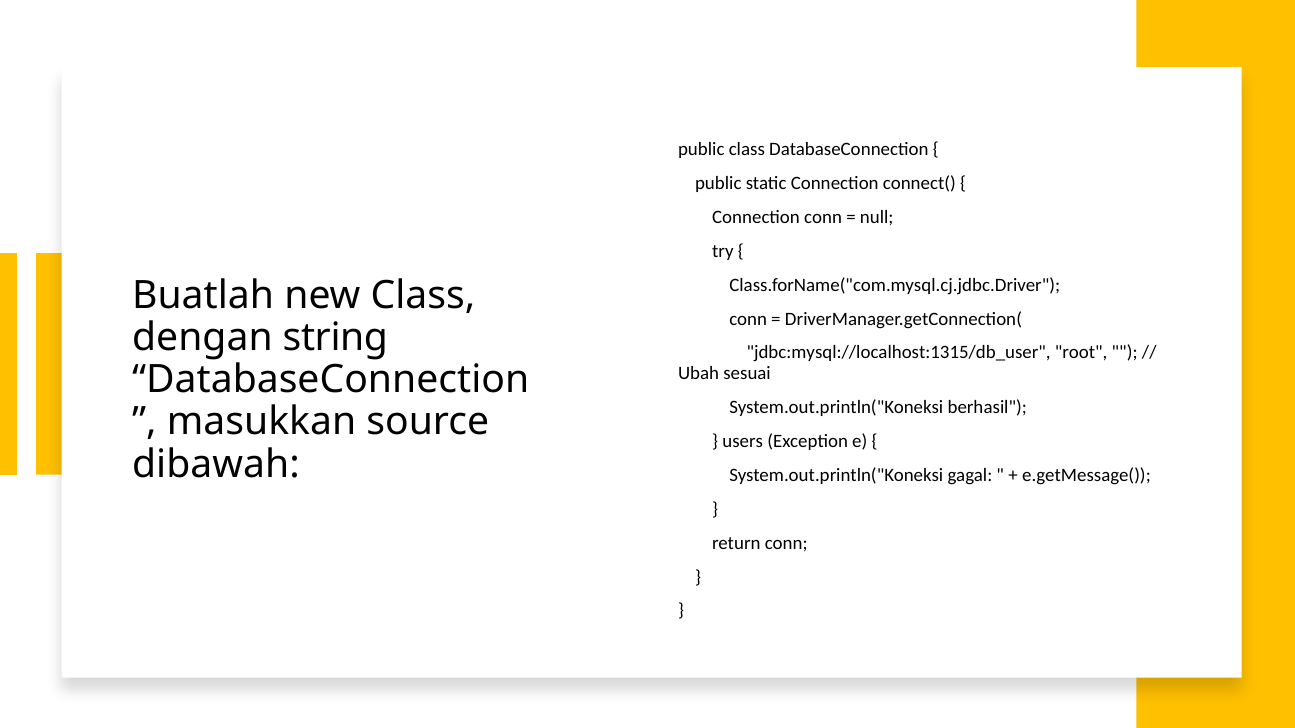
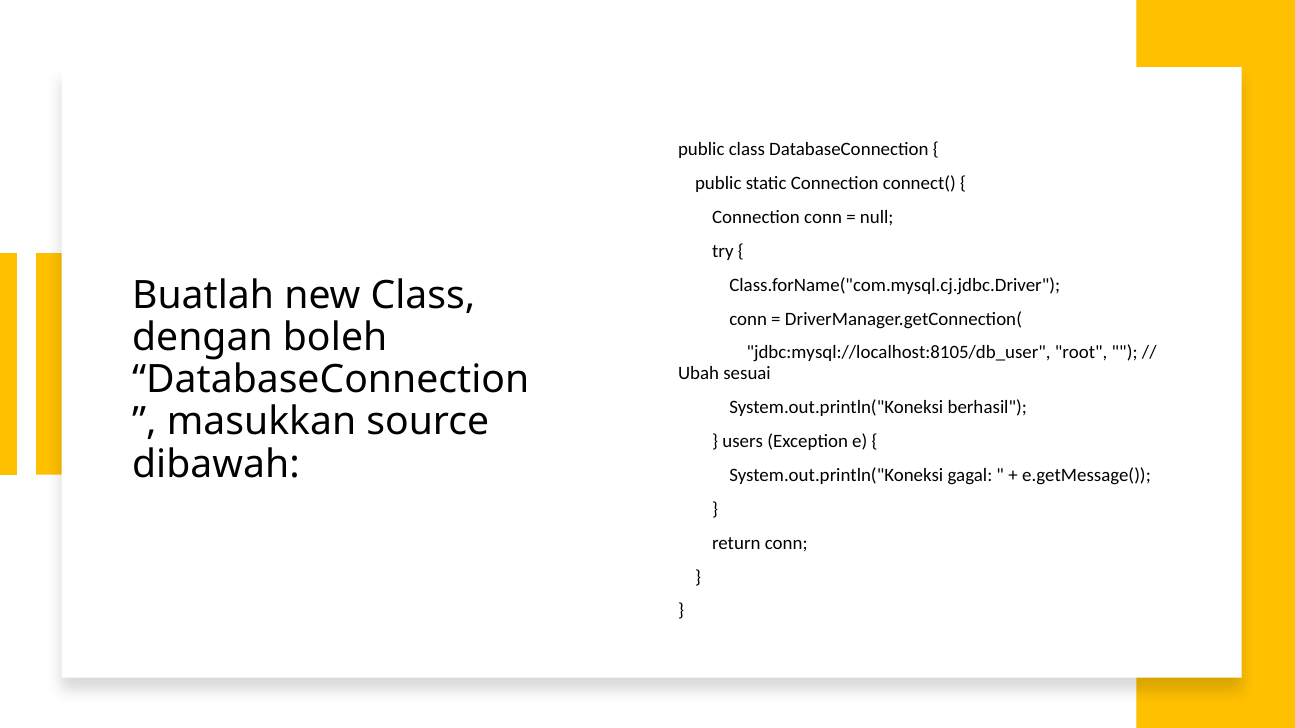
string: string -> boleh
jdbc:mysql://localhost:1315/db_user: jdbc:mysql://localhost:1315/db_user -> jdbc:mysql://localhost:8105/db_user
